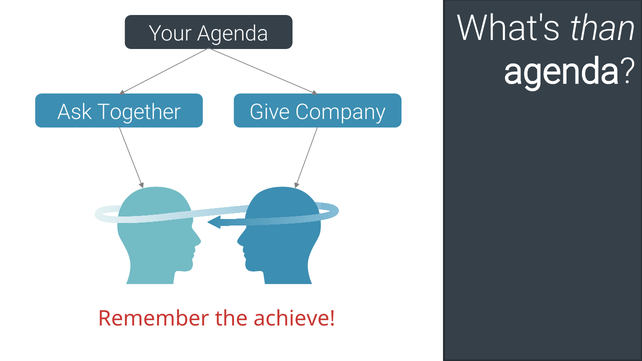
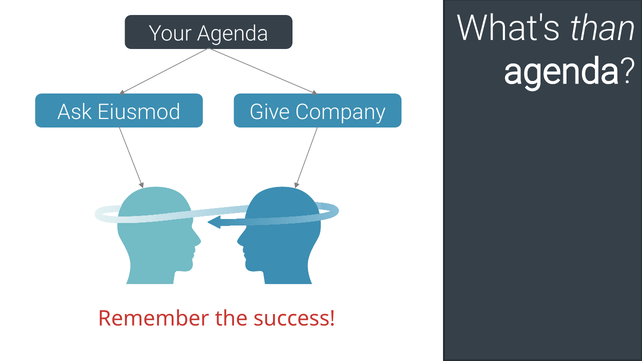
Together: Together -> Eiusmod
achieve: achieve -> success
